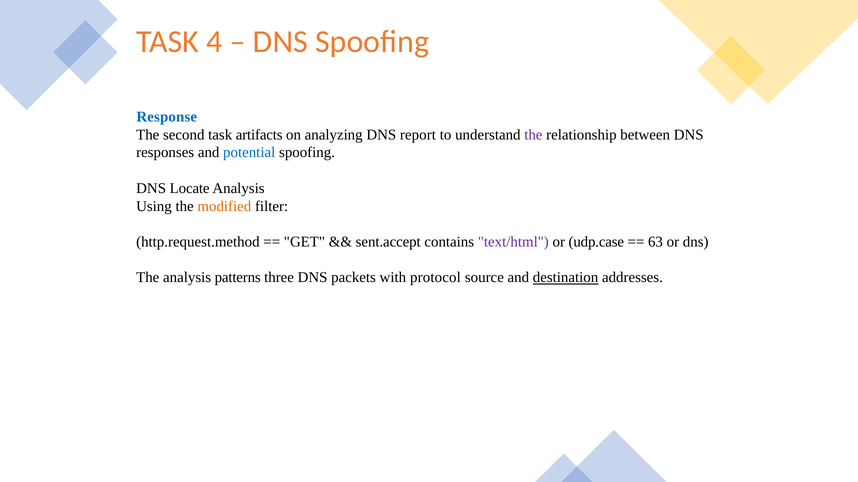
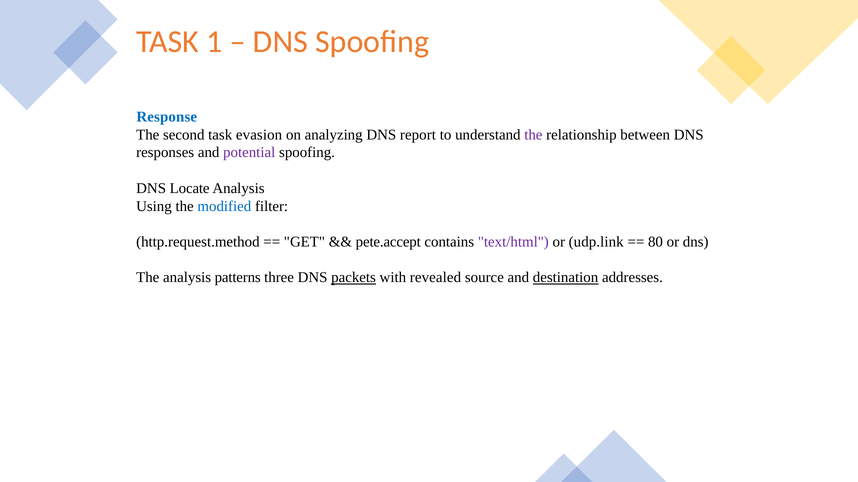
4: 4 -> 1
artifacts: artifacts -> evasion
potential colour: blue -> purple
modified colour: orange -> blue
sent.accept: sent.accept -> pete.accept
udp.case: udp.case -> udp.link
63: 63 -> 80
packets underline: none -> present
protocol: protocol -> revealed
